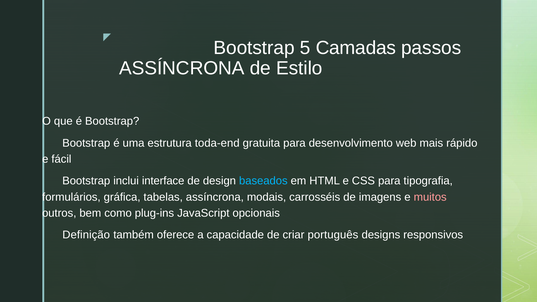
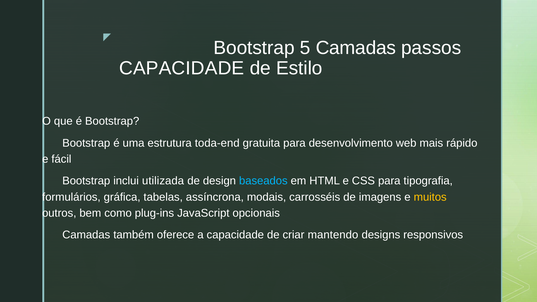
ASSÍNCRONA at (182, 68): ASSÍNCRONA -> CAPACIDADE
interface: interface -> utilizada
muitos colour: pink -> yellow
Definição at (86, 235): Definição -> Camadas
português: português -> mantendo
